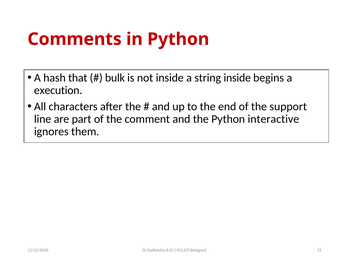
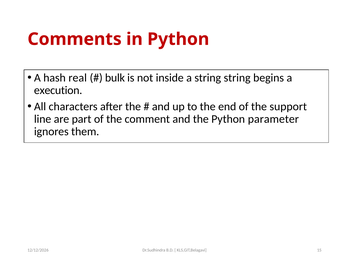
that: that -> real
string inside: inside -> string
interactive: interactive -> parameter
